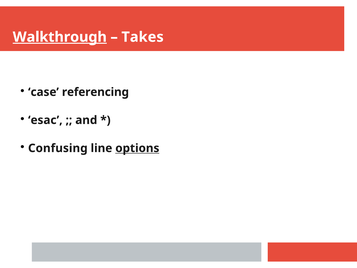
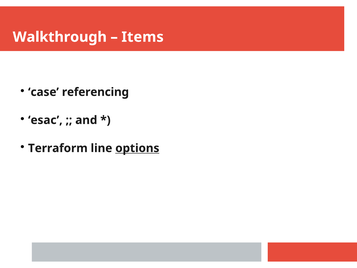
Walkthrough underline: present -> none
Takes: Takes -> Items
Confusing: Confusing -> Terraform
